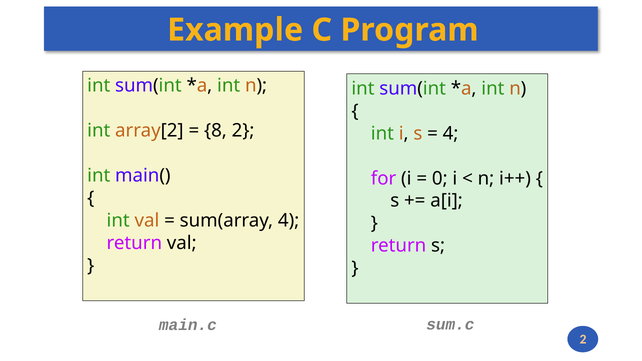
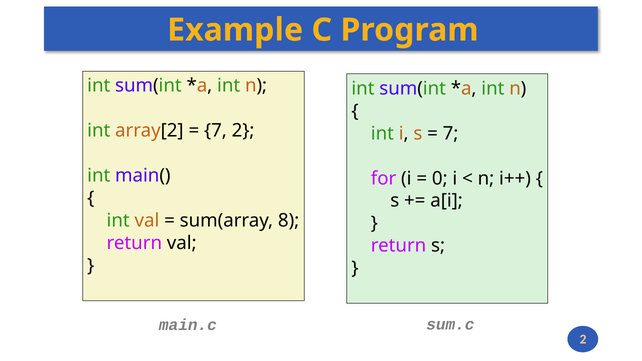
8 at (215, 131): 8 -> 7
4 at (451, 133): 4 -> 7
sum(array 4: 4 -> 8
